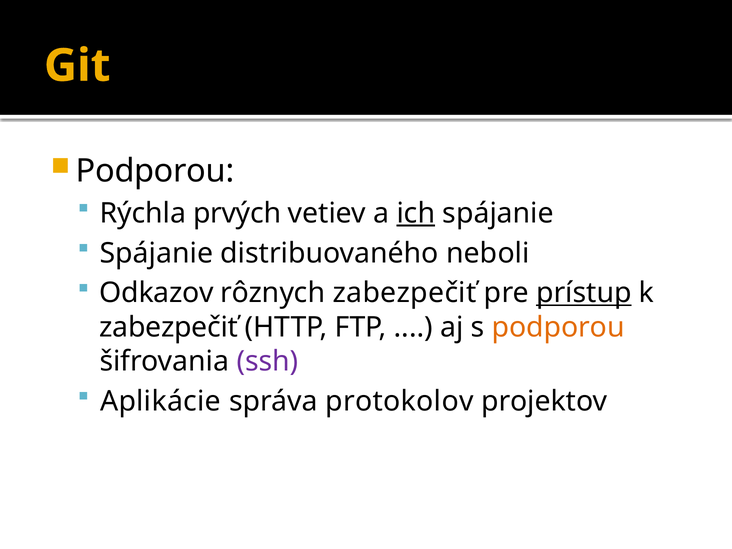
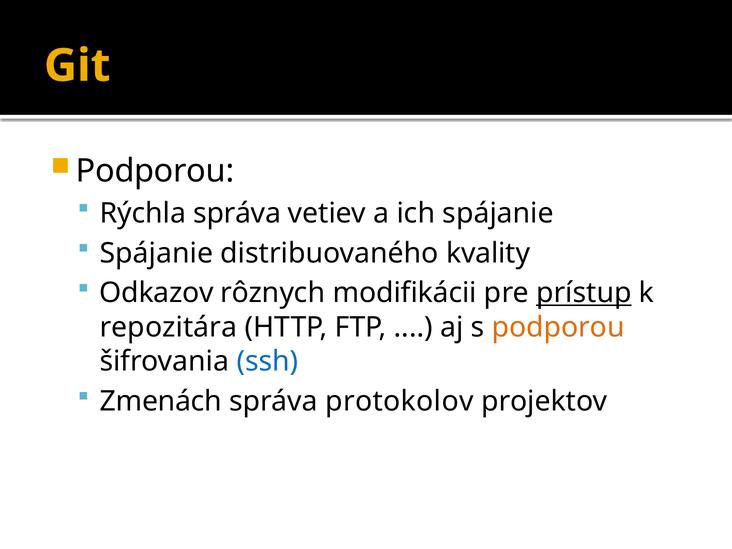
Rýchla prvých: prvých -> správa
ich underline: present -> none
neboli: neboli -> kvality
rôznych zabezpečiť: zabezpečiť -> modifikácii
zabezpečiť at (169, 327): zabezpečiť -> repozitára
ssh colour: purple -> blue
Aplikácie: Aplikácie -> Zmenách
